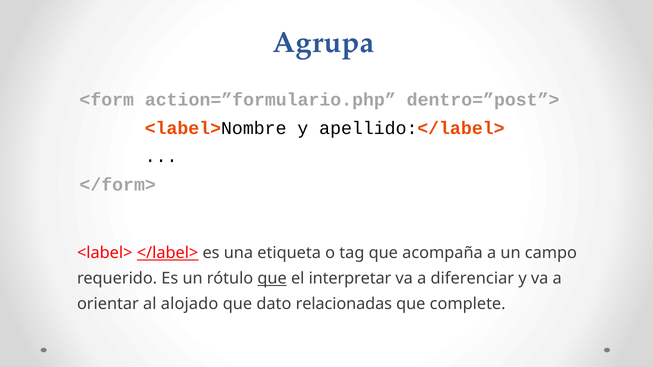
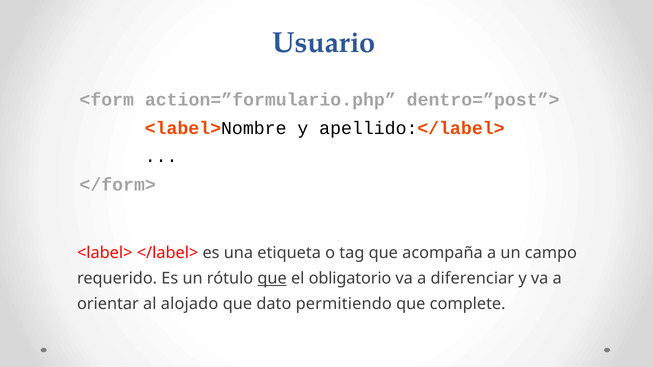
Agrupa: Agrupa -> Usuario
</label> underline: present -> none
interpretar: interpretar -> obligatorio
relacionadas: relacionadas -> permitiendo
